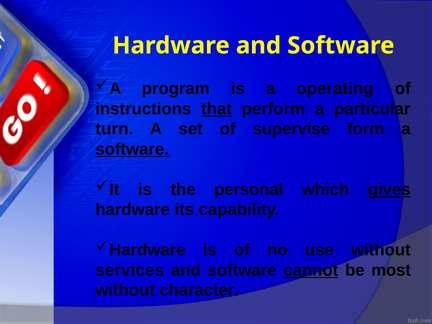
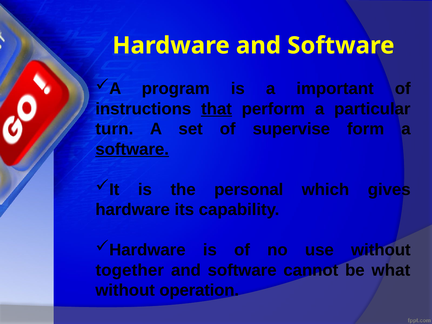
operating: operating -> important
gives underline: present -> none
services: services -> together
cannot underline: present -> none
most: most -> what
character: character -> operation
